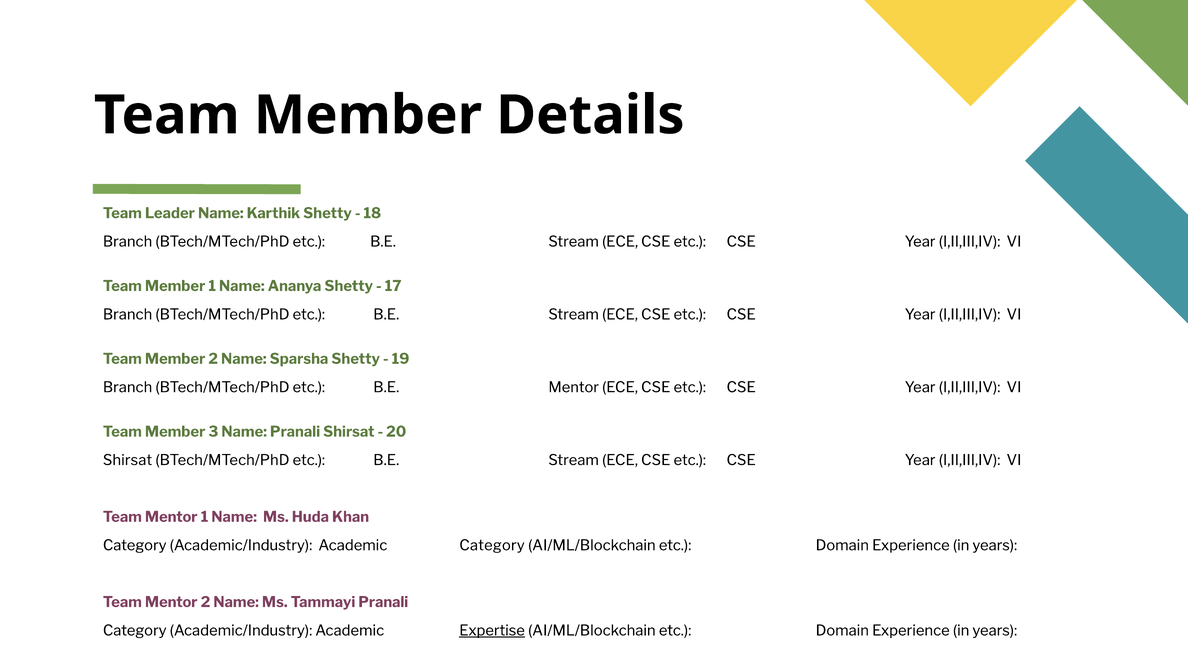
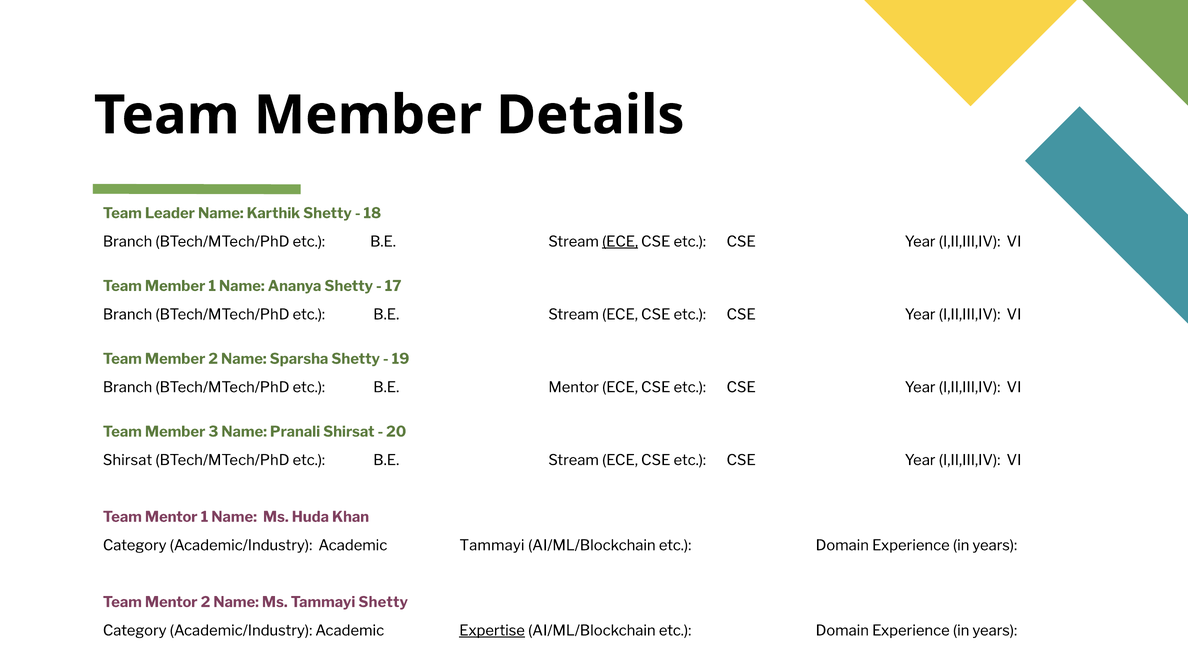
ECE at (620, 242) underline: none -> present
Academic Category: Category -> Tammayi
Tammayi Pranali: Pranali -> Shetty
